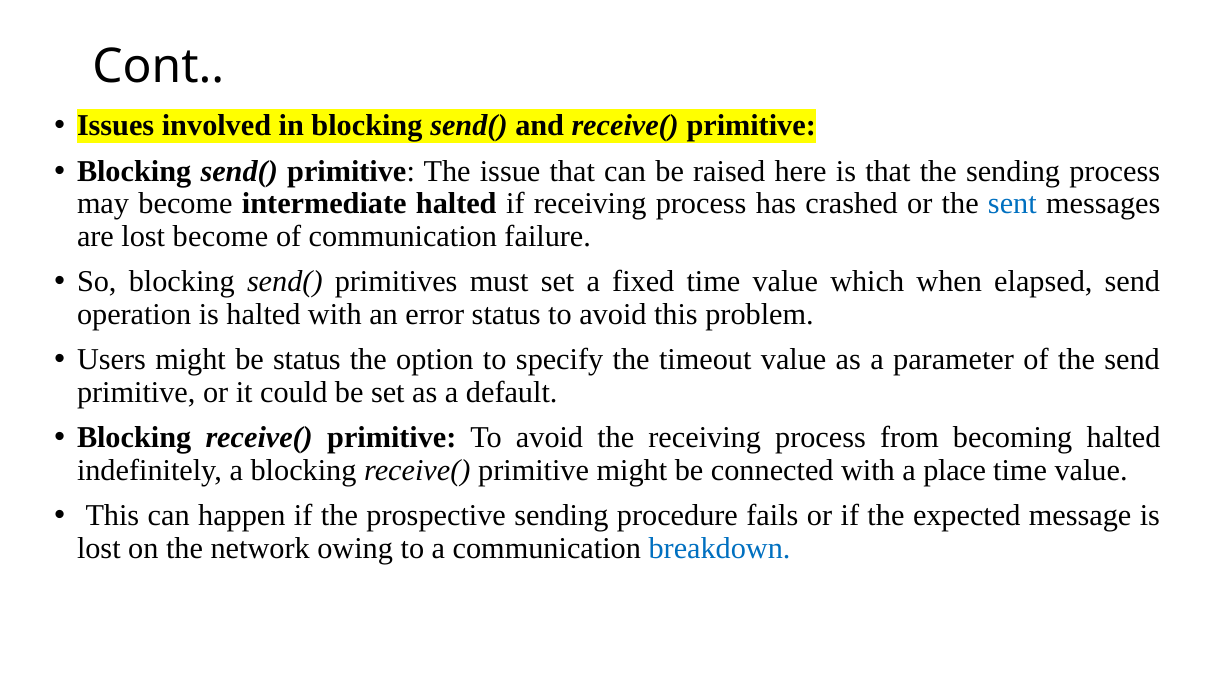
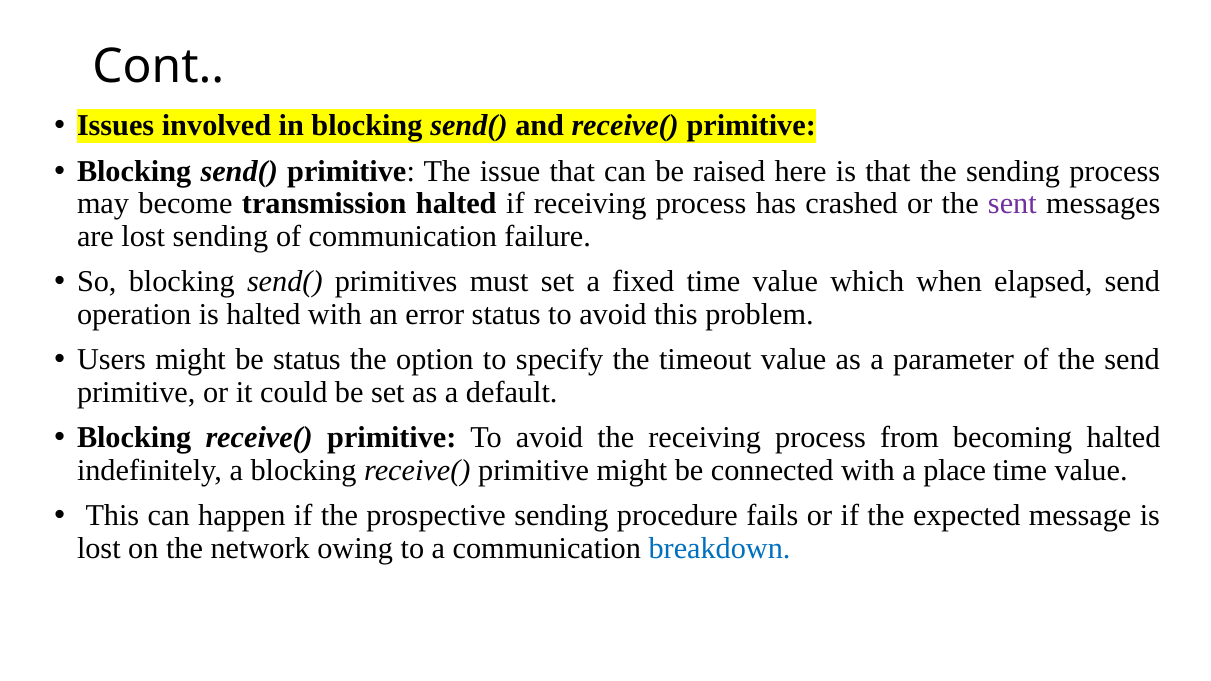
intermediate: intermediate -> transmission
sent colour: blue -> purple
lost become: become -> sending
